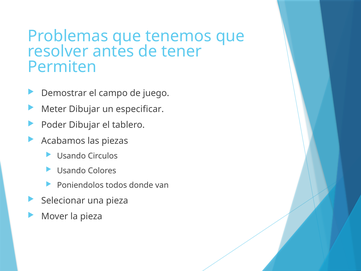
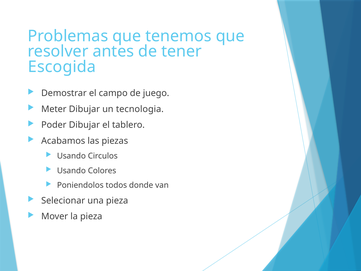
Permiten: Permiten -> Escogida
especificar: especificar -> tecnologia
